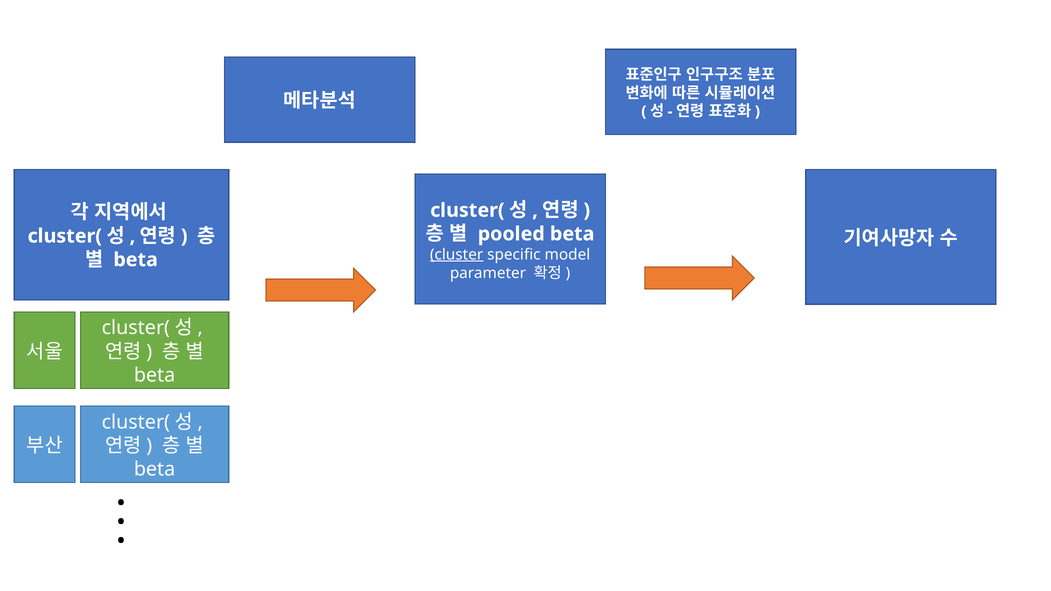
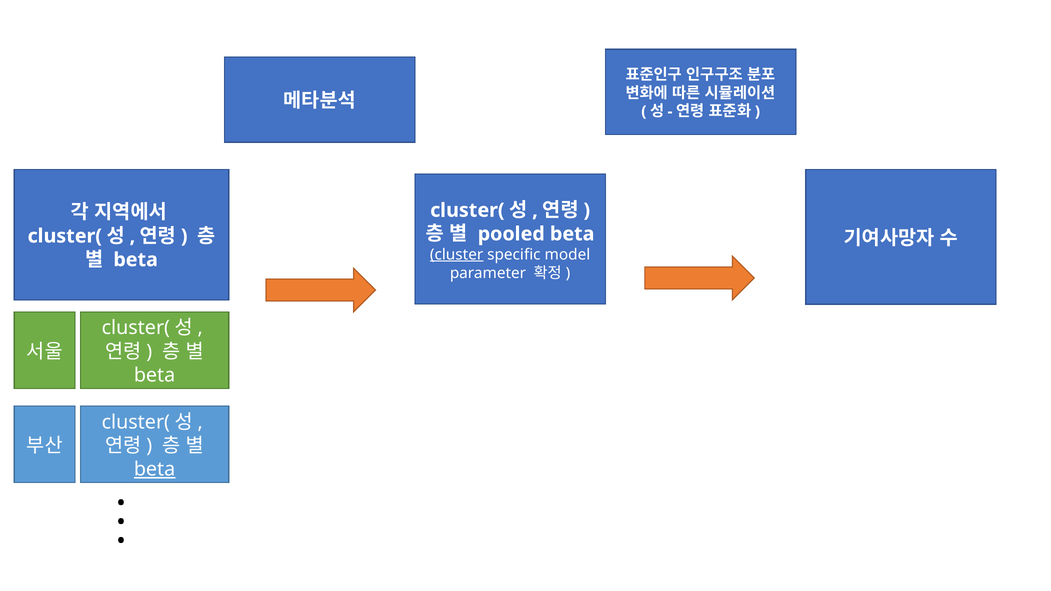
beta at (155, 469) underline: none -> present
